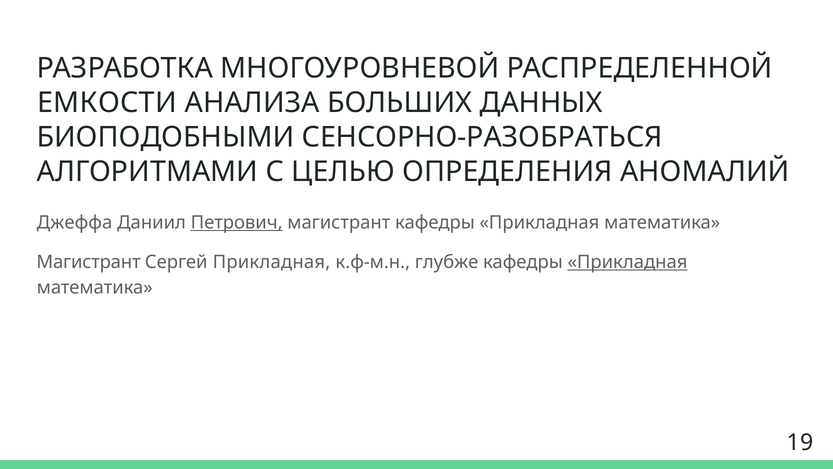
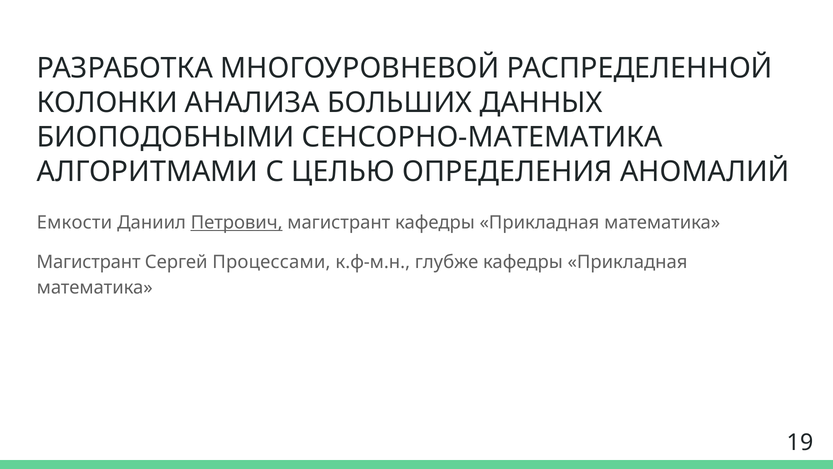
ЕМКОСТИ: ЕМКОСТИ -> КОЛОНКИ
СЕНСОРНО-РАЗОБРАТЬСЯ: СЕНСОРНО-РАЗОБРАТЬСЯ -> СЕНСОРНО-МАТЕМАТИКА
Джеффа: Джеффа -> Емкости
Сергей Прикладная: Прикладная -> Процессами
Прикладная at (627, 262) underline: present -> none
